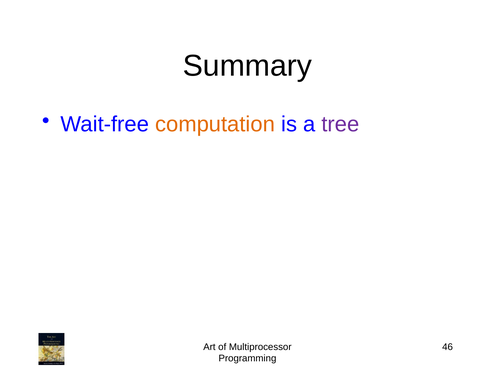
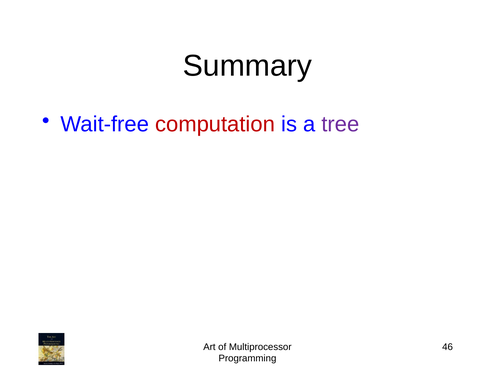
computation colour: orange -> red
